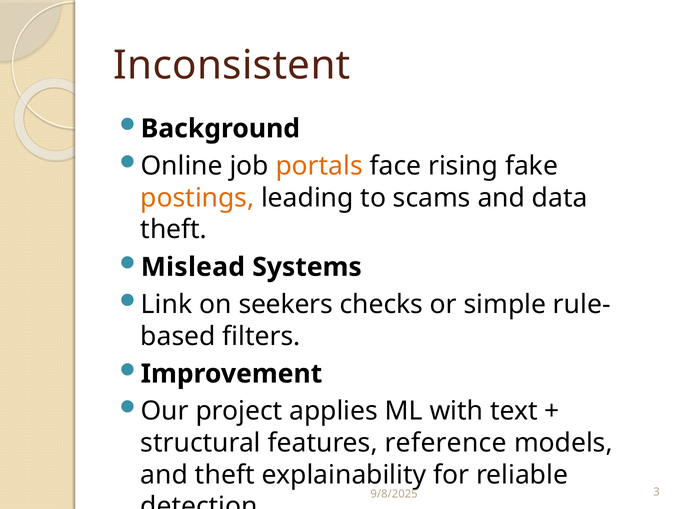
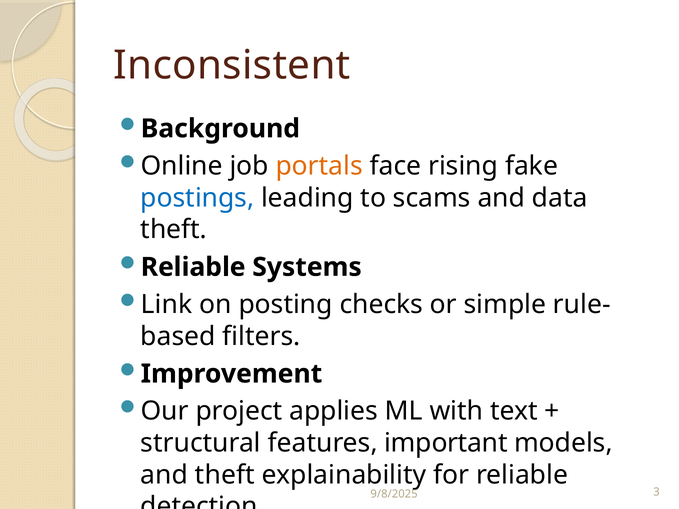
postings colour: orange -> blue
Mislead at (193, 267): Mislead -> Reliable
seekers: seekers -> posting
reference: reference -> important
